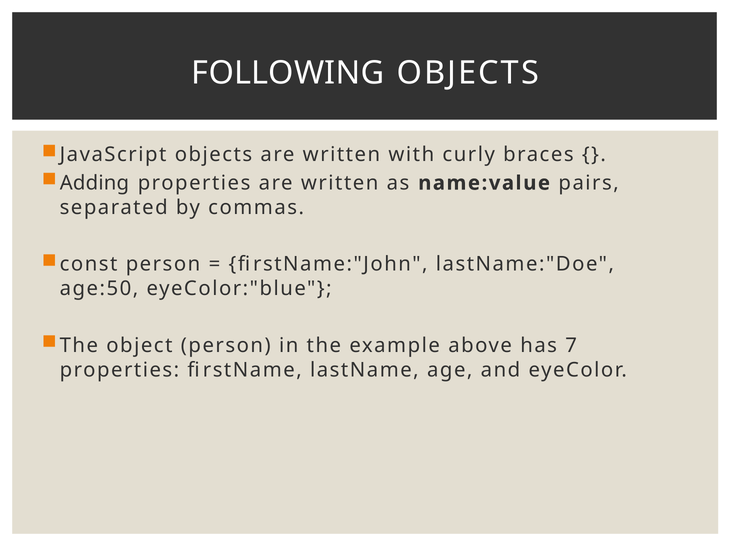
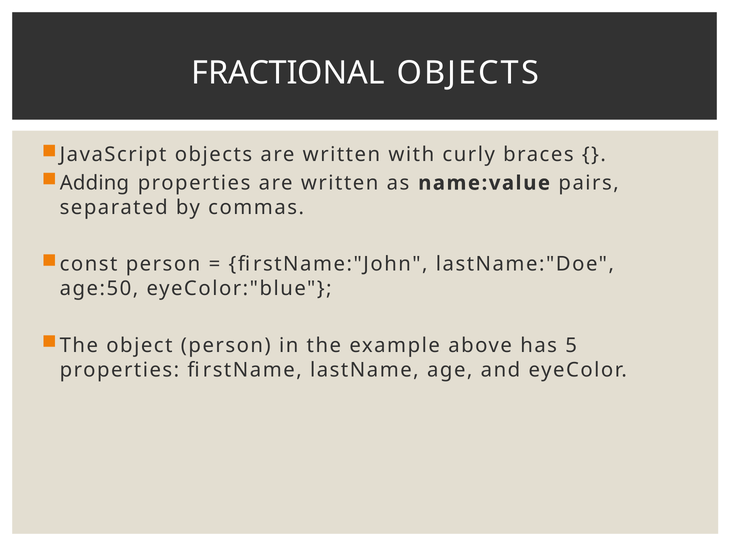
FOLLOWING: FOLLOWING -> FRACTIONAL
7: 7 -> 5
